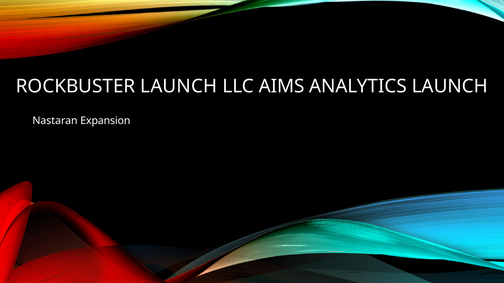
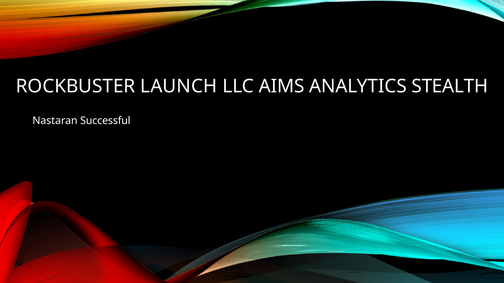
ANALYTICS LAUNCH: LAUNCH -> STEALTH
Expansion: Expansion -> Successful
